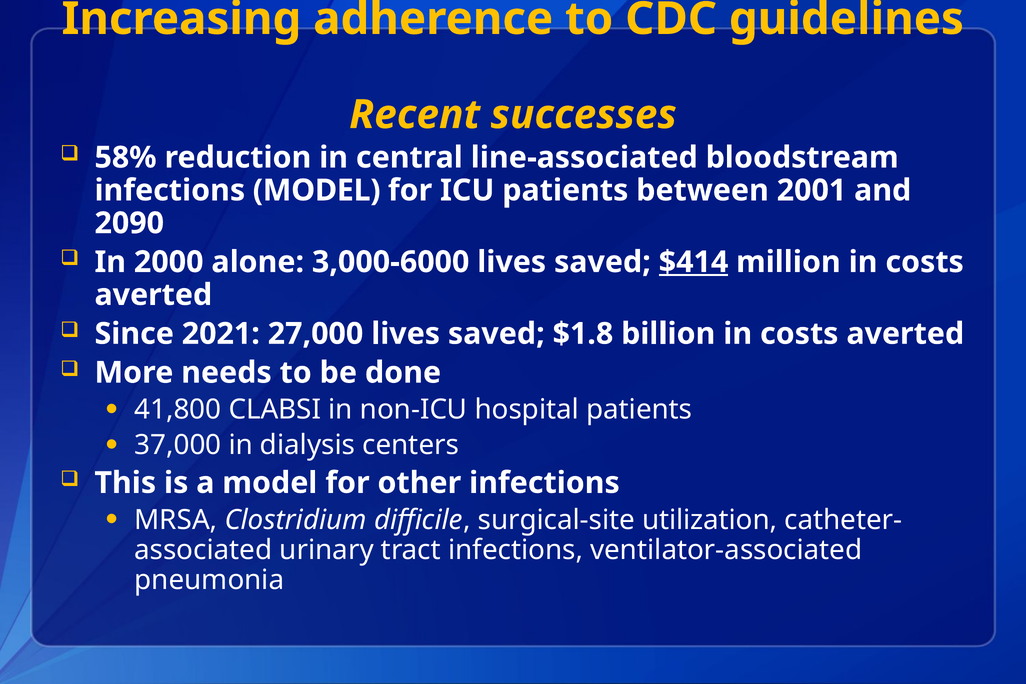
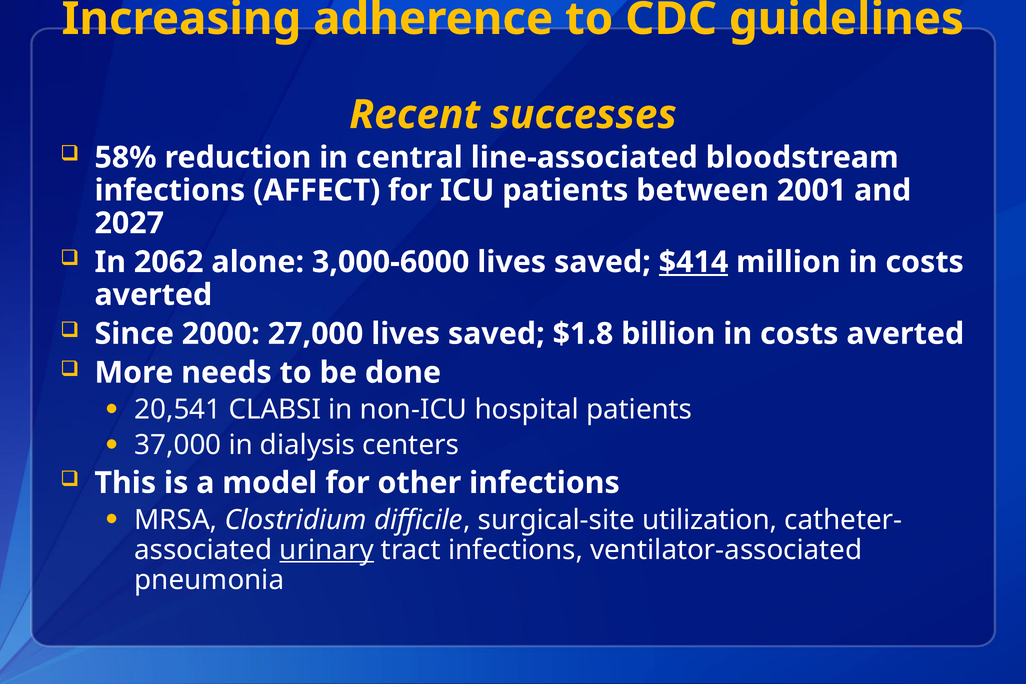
infections MODEL: MODEL -> AFFECT
2090: 2090 -> 2027
2000: 2000 -> 2062
2021: 2021 -> 2000
41,800: 41,800 -> 20,541
urinary underline: none -> present
